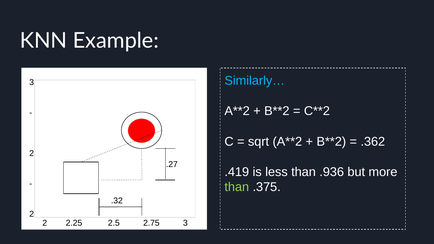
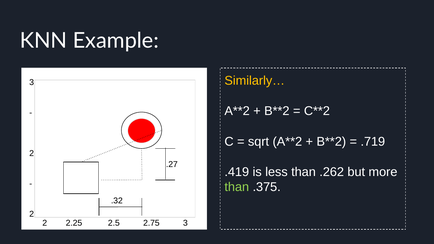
Similarly… colour: light blue -> yellow
.362: .362 -> .719
.936: .936 -> .262
